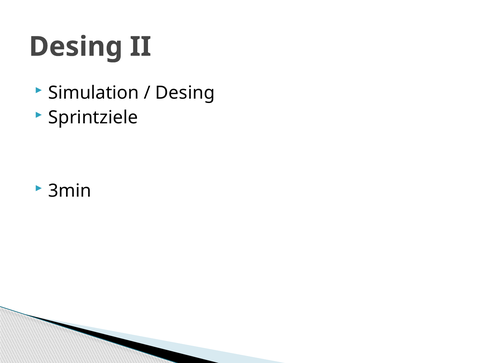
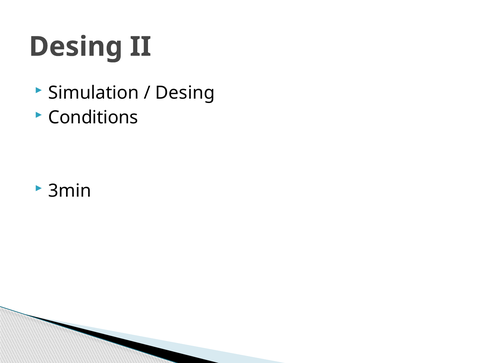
Sprintziele: Sprintziele -> Conditions
